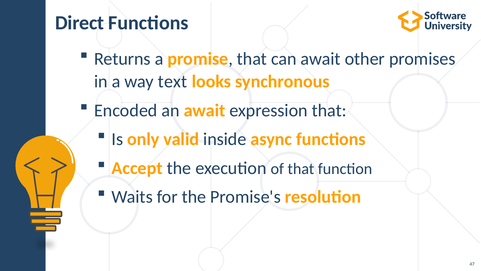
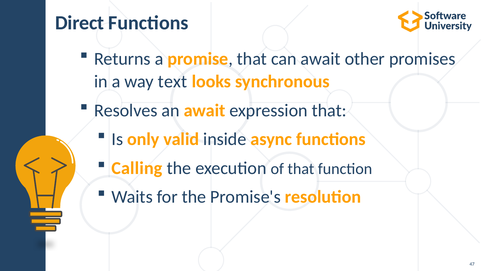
Encoded: Encoded -> Resolves
Accept: Accept -> Calling
